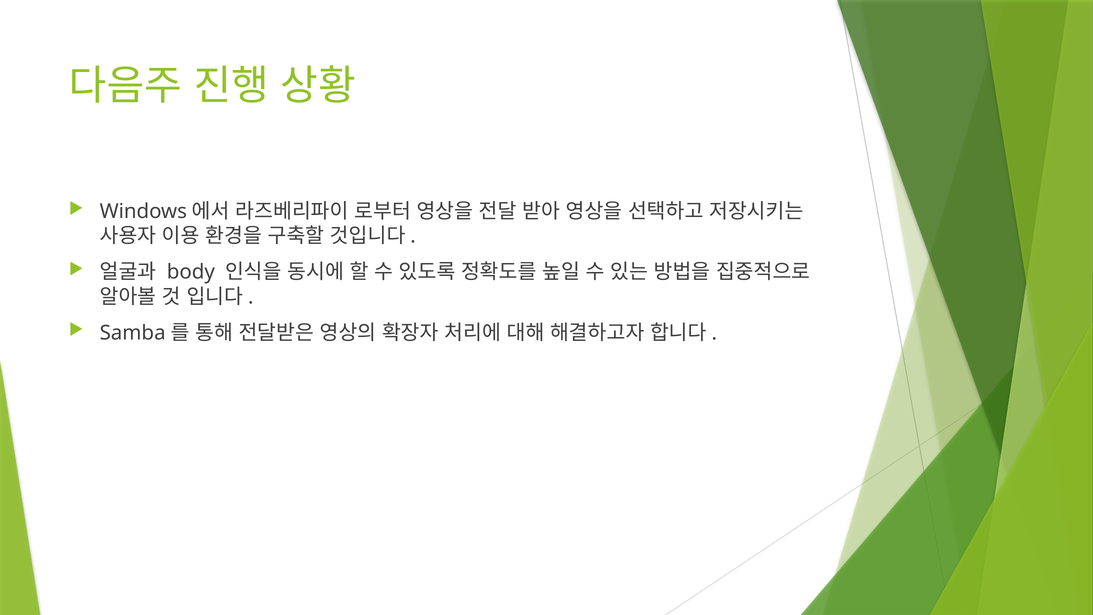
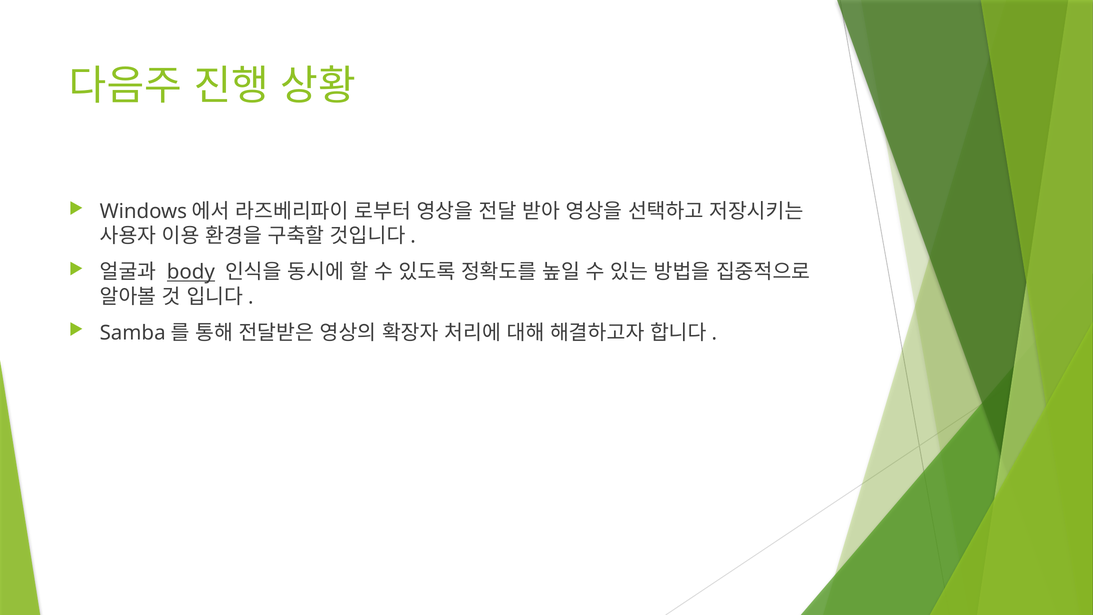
body underline: none -> present
